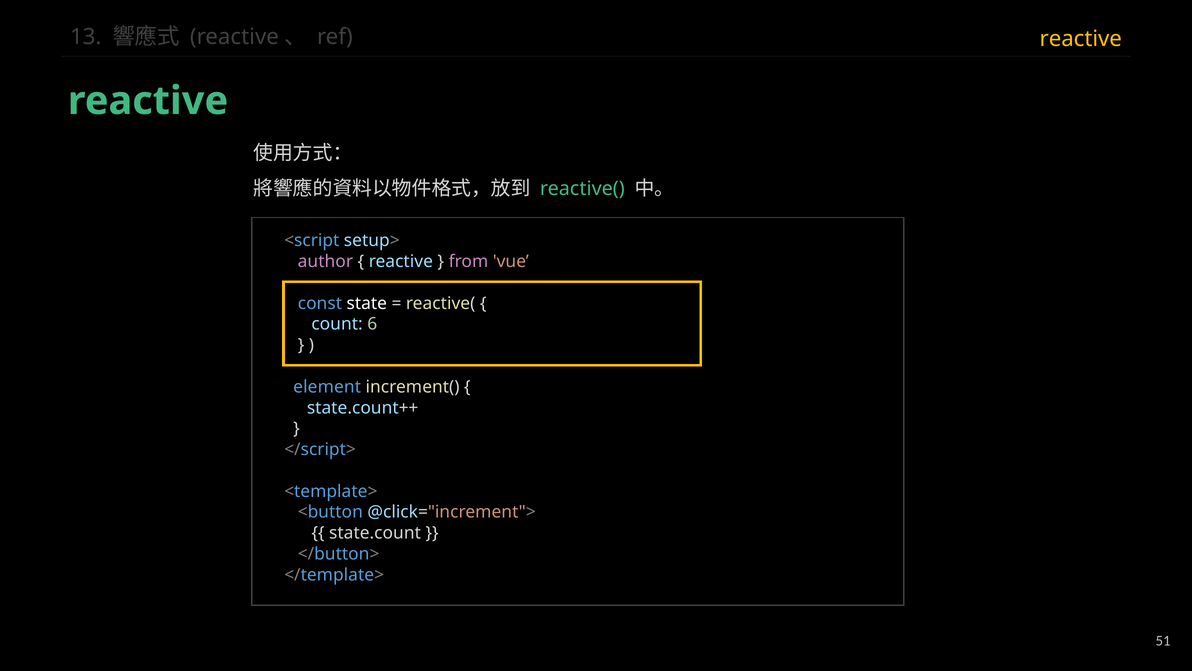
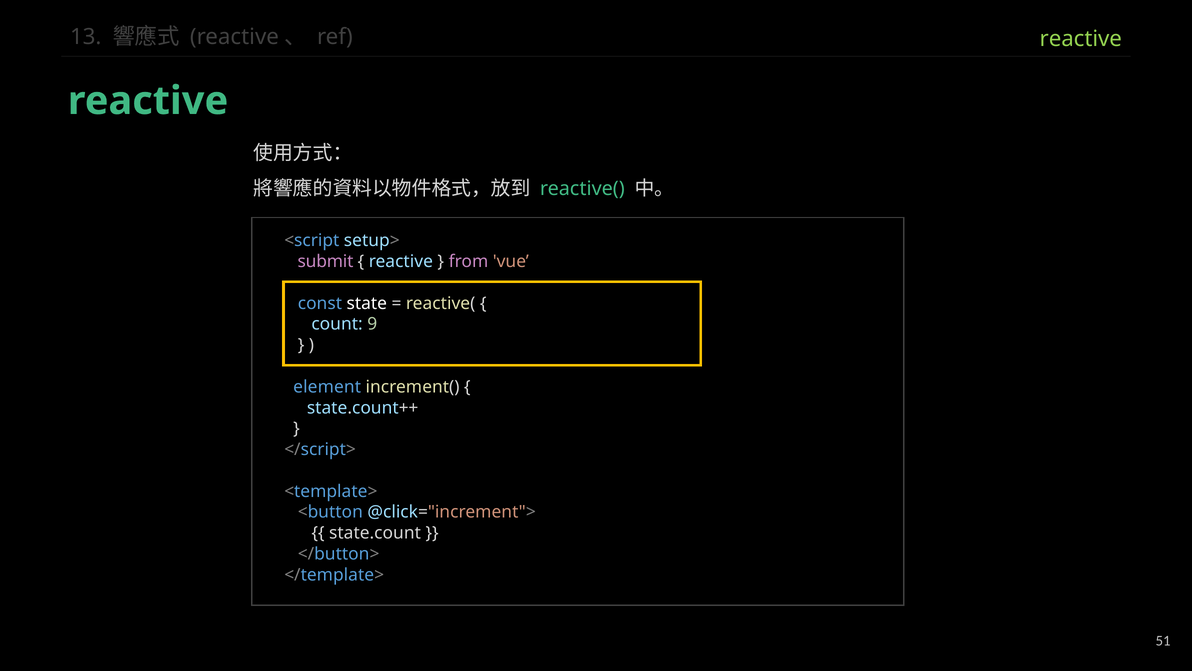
reactive at (1081, 39) colour: yellow -> light green
author: author -> submit
6: 6 -> 9
